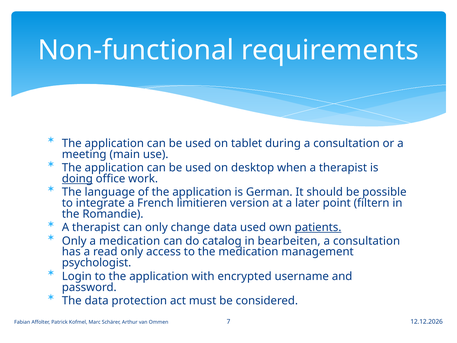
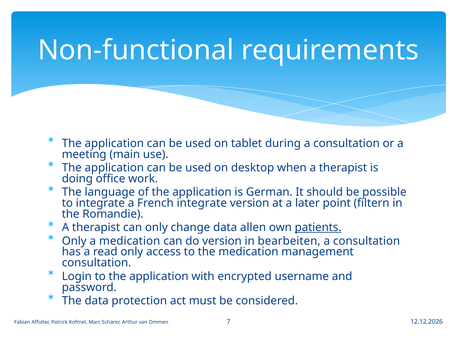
doing underline: present -> none
French limitieren: limitieren -> integrate
data used: used -> allen
do catalog: catalog -> version
psychologist at (97, 263): psychologist -> consultation
